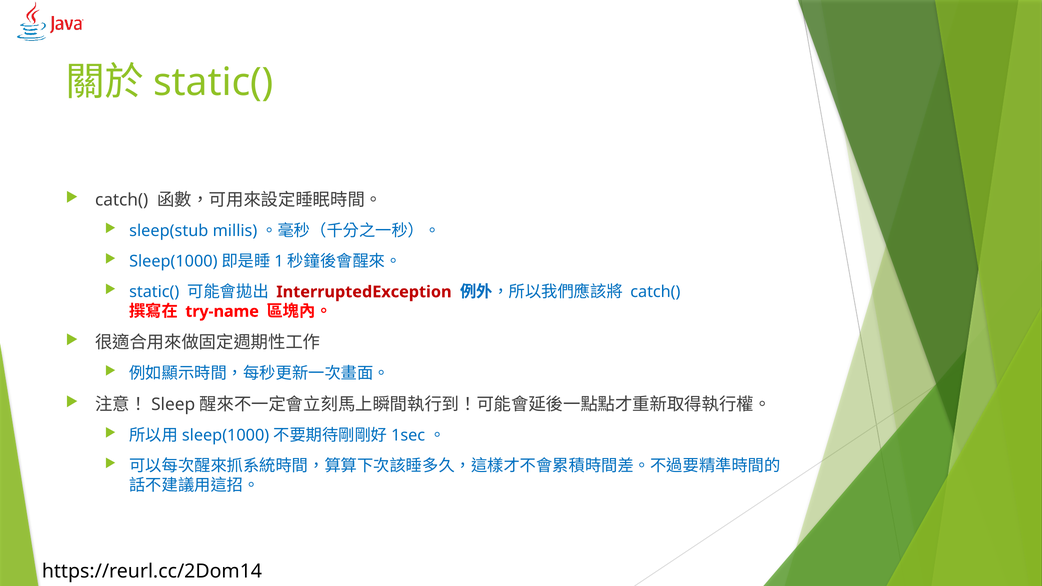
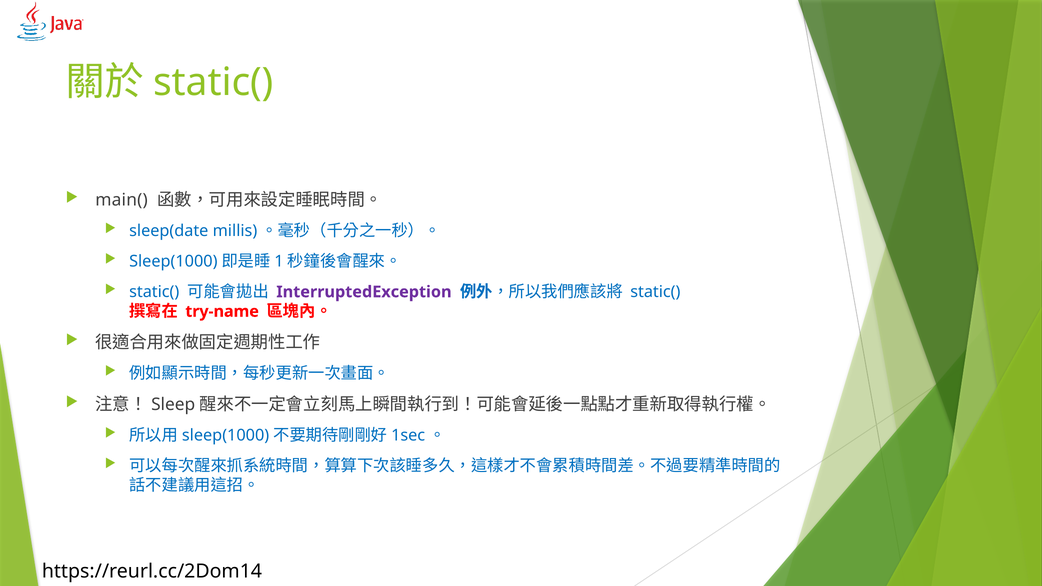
catch( at (122, 200): catch( -> main(
sleep(stub: sleep(stub -> sleep(date
InterruptedException colour: red -> purple
catch( at (655, 292): catch( -> static(
